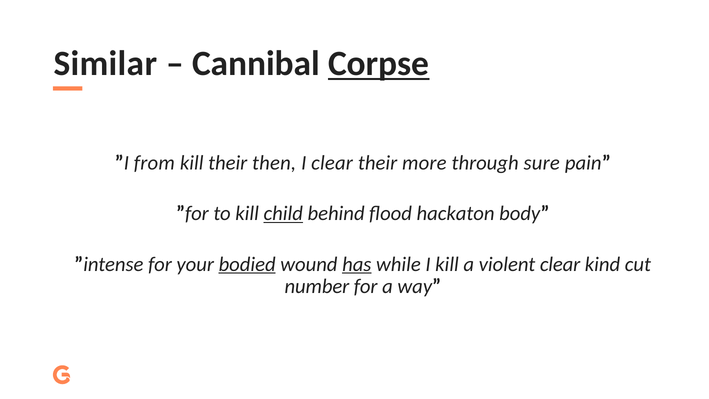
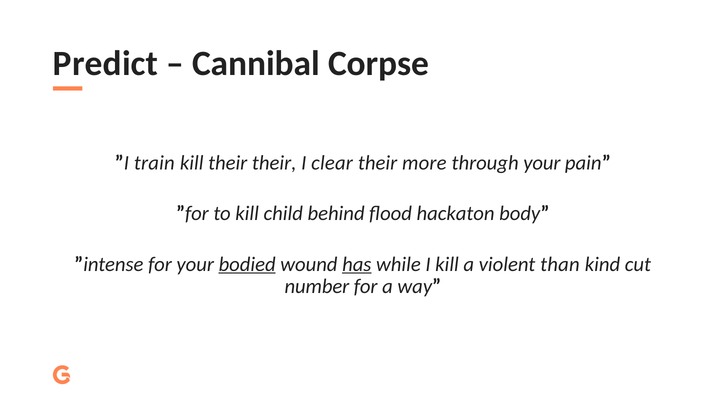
Similar: Similar -> Predict
Corpse underline: present -> none
from: from -> train
their then: then -> their
through sure: sure -> your
child underline: present -> none
violent clear: clear -> than
